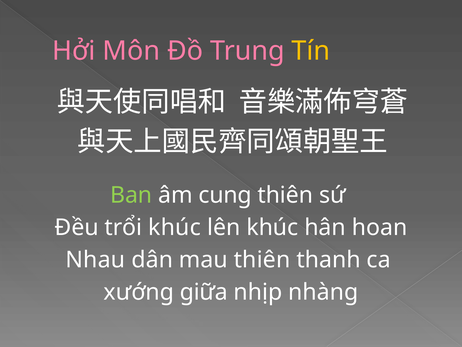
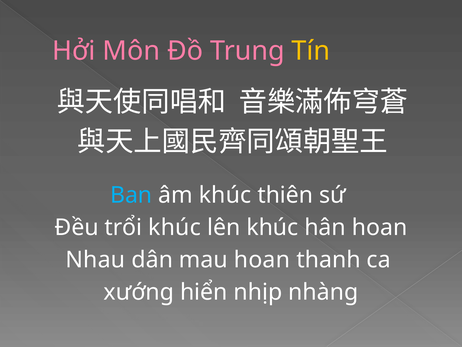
Ban colour: light green -> light blue
âm cung: cung -> khúc
mau thiên: thiên -> hoan
giữa: giữa -> hiển
